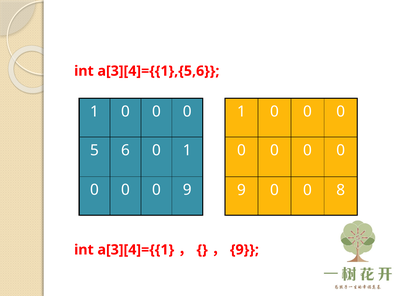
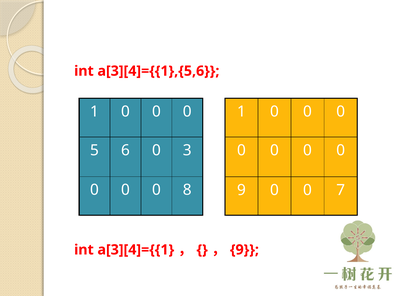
0 1: 1 -> 3
9 at (187, 190): 9 -> 8
8: 8 -> 7
